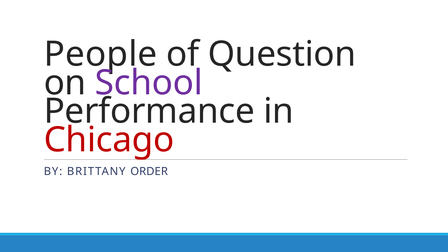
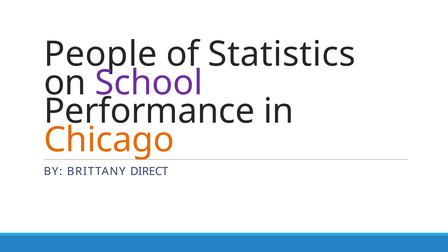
Question: Question -> Statistics
Chicago colour: red -> orange
ORDER: ORDER -> DIRECT
